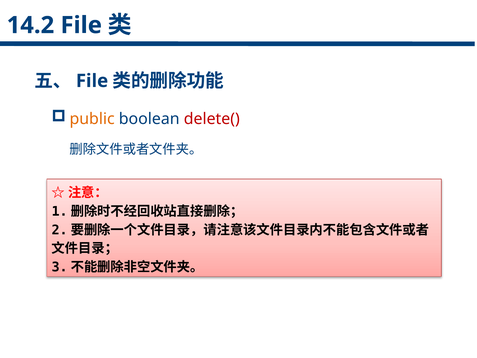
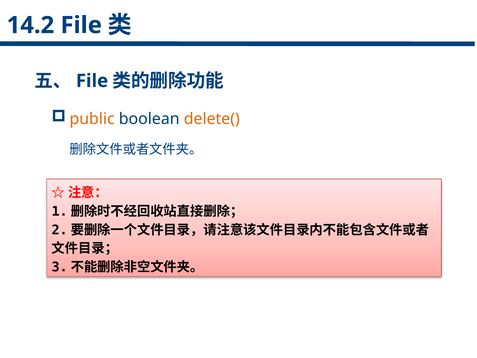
delete( colour: red -> orange
